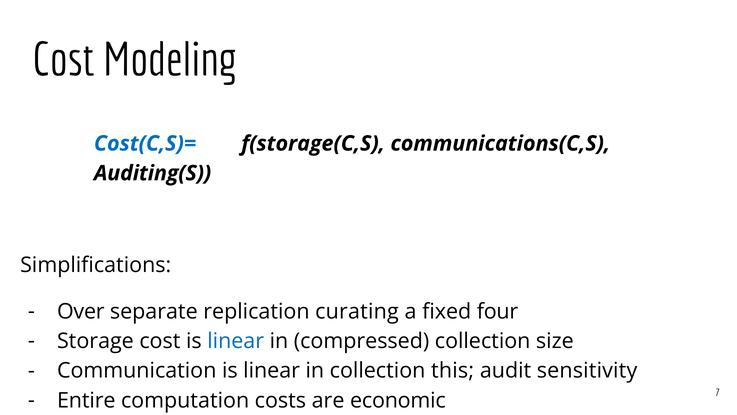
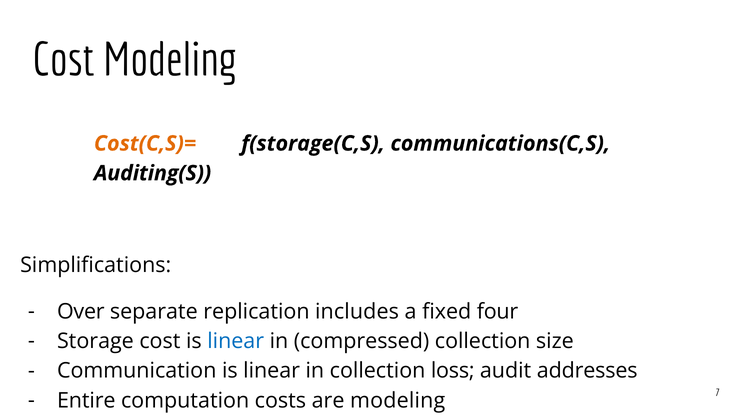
Cost(C,S)= colour: blue -> orange
curating: curating -> includes
this: this -> loss
sensitivity: sensitivity -> addresses
are economic: economic -> modeling
